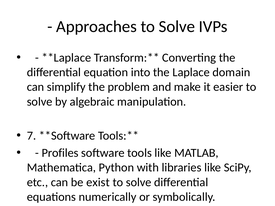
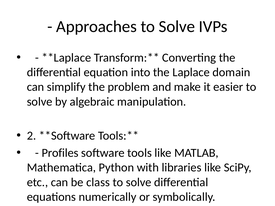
7: 7 -> 2
exist: exist -> class
